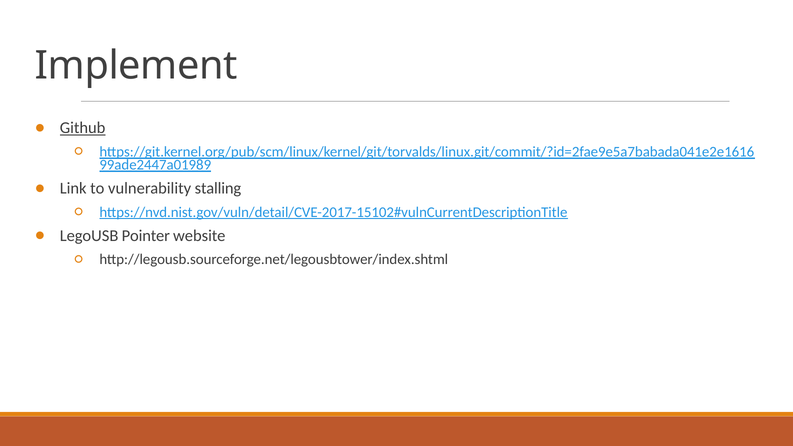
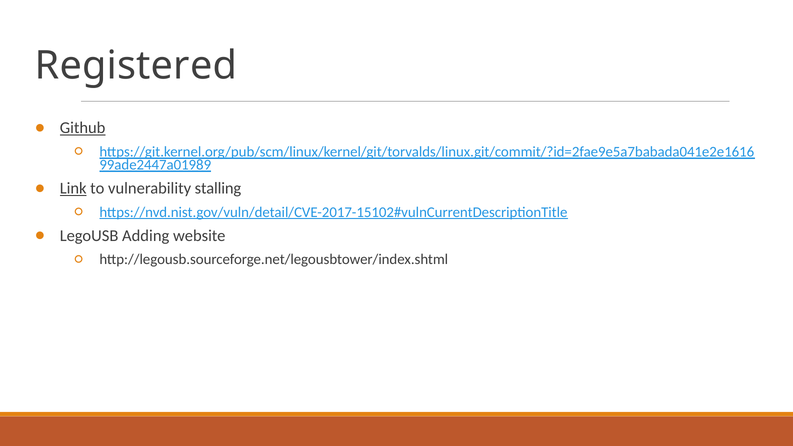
Implement: Implement -> Registered
Link underline: none -> present
Pointer: Pointer -> Adding
